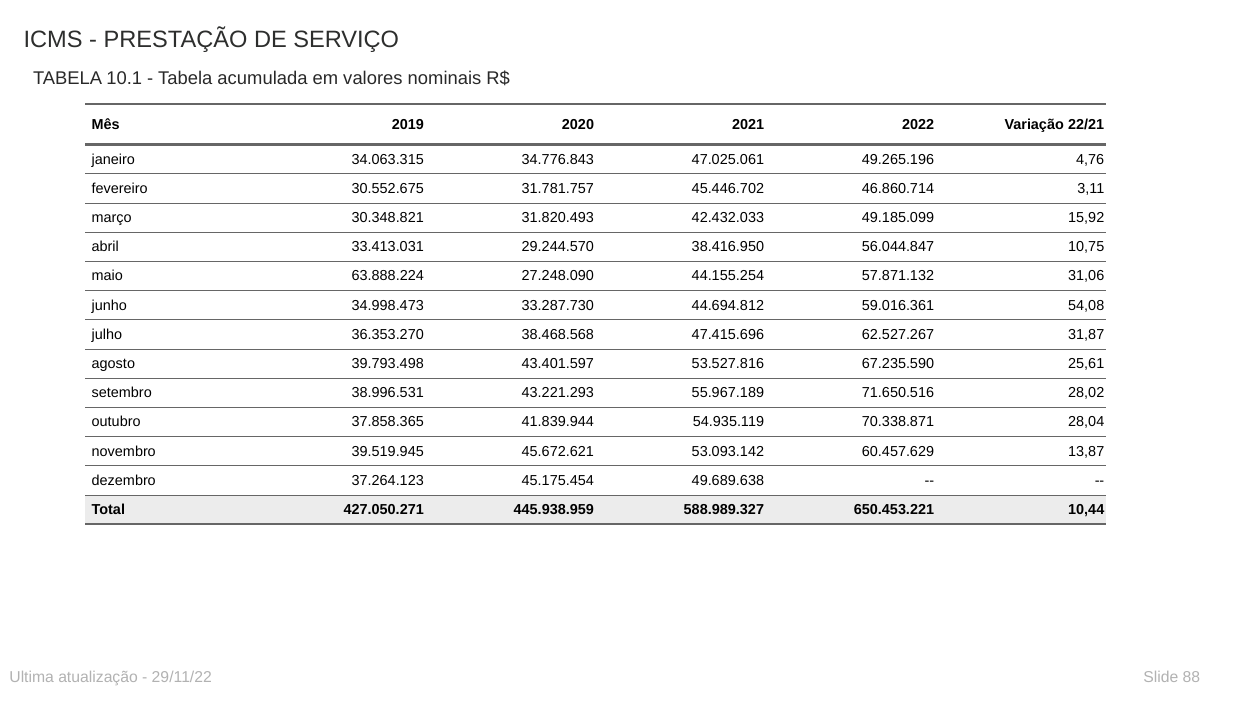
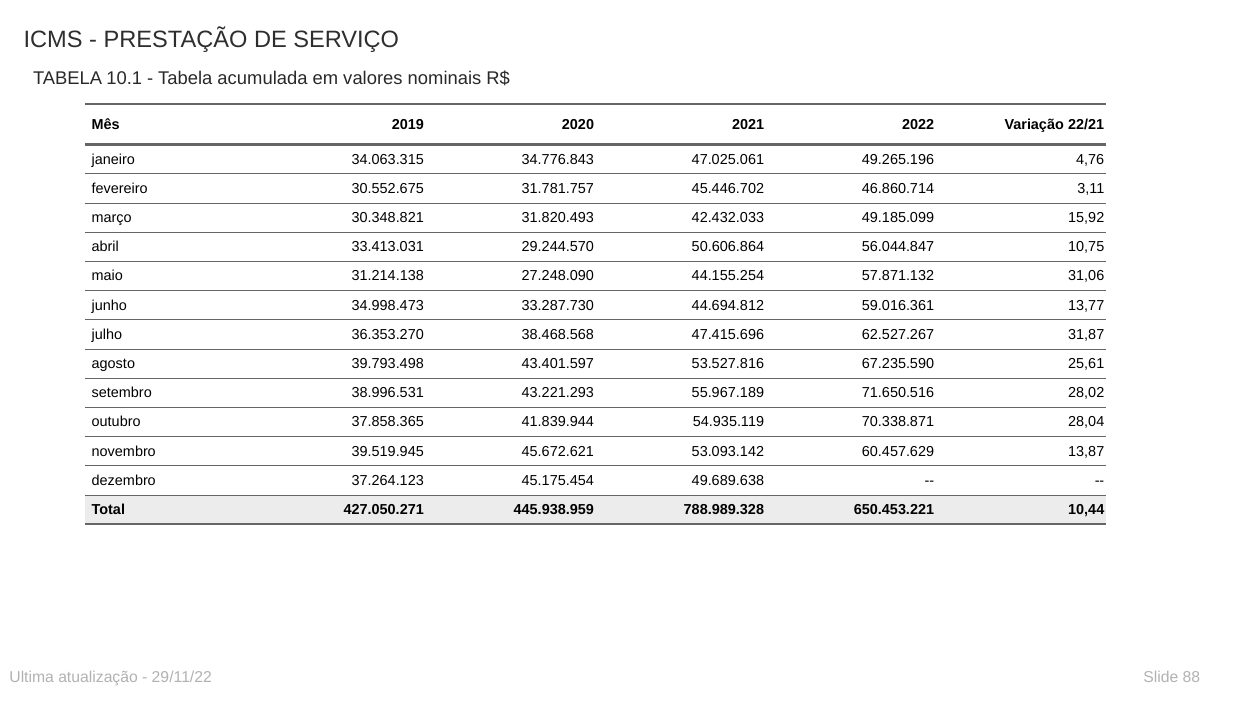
38.416.950: 38.416.950 -> 50.606.864
63.888.224: 63.888.224 -> 31.214.138
54,08: 54,08 -> 13,77
588.989.327: 588.989.327 -> 788.989.328
